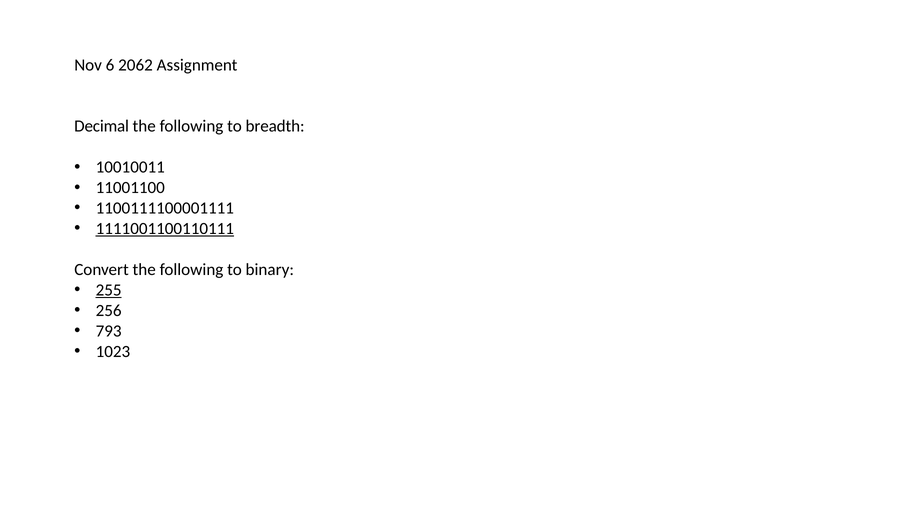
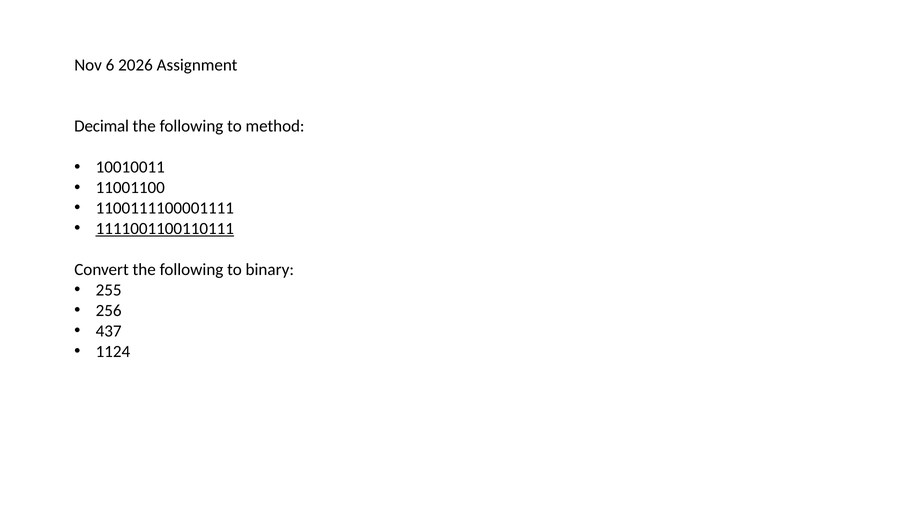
2062: 2062 -> 2026
breadth: breadth -> method
255 underline: present -> none
793: 793 -> 437
1023: 1023 -> 1124
